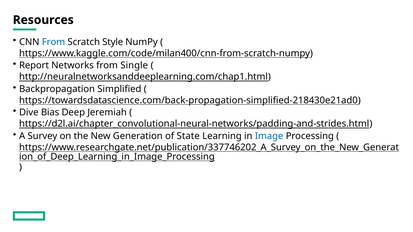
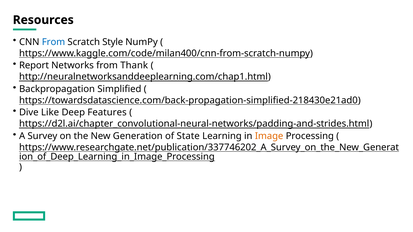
Single: Single -> Thank
Bias: Bias -> Like
Jeremiah: Jeremiah -> Features
Image colour: blue -> orange
